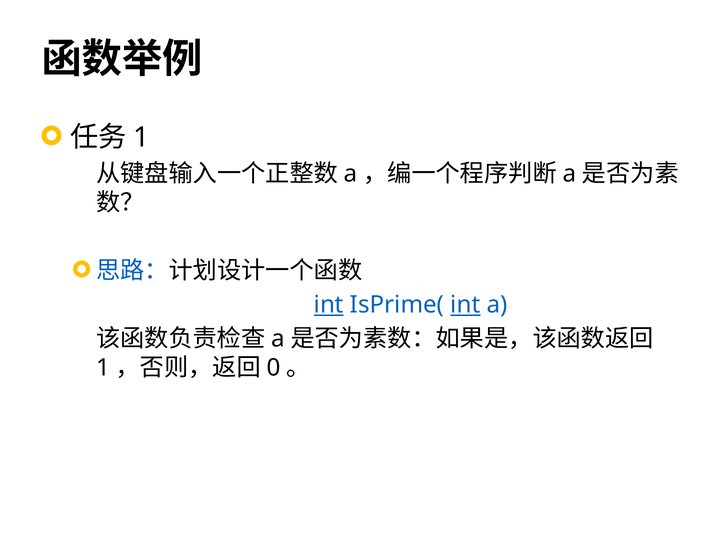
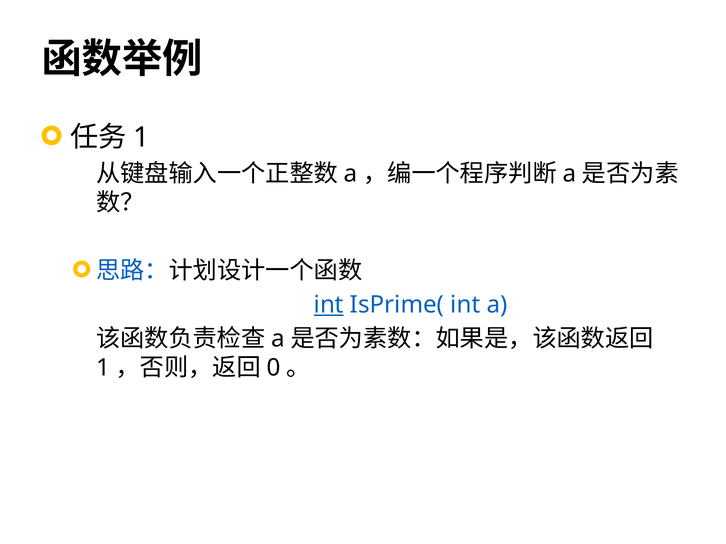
int at (465, 305) underline: present -> none
